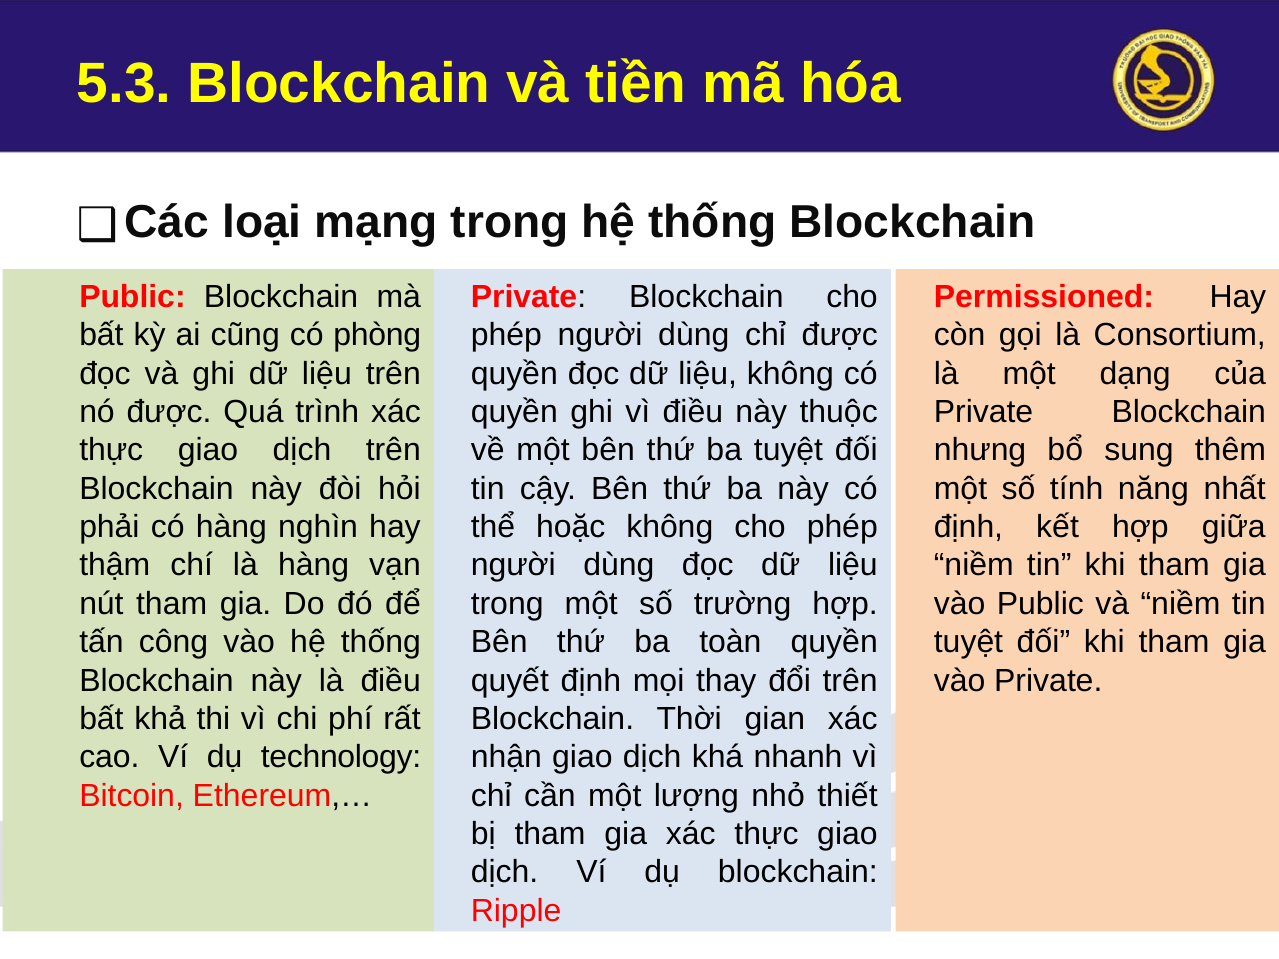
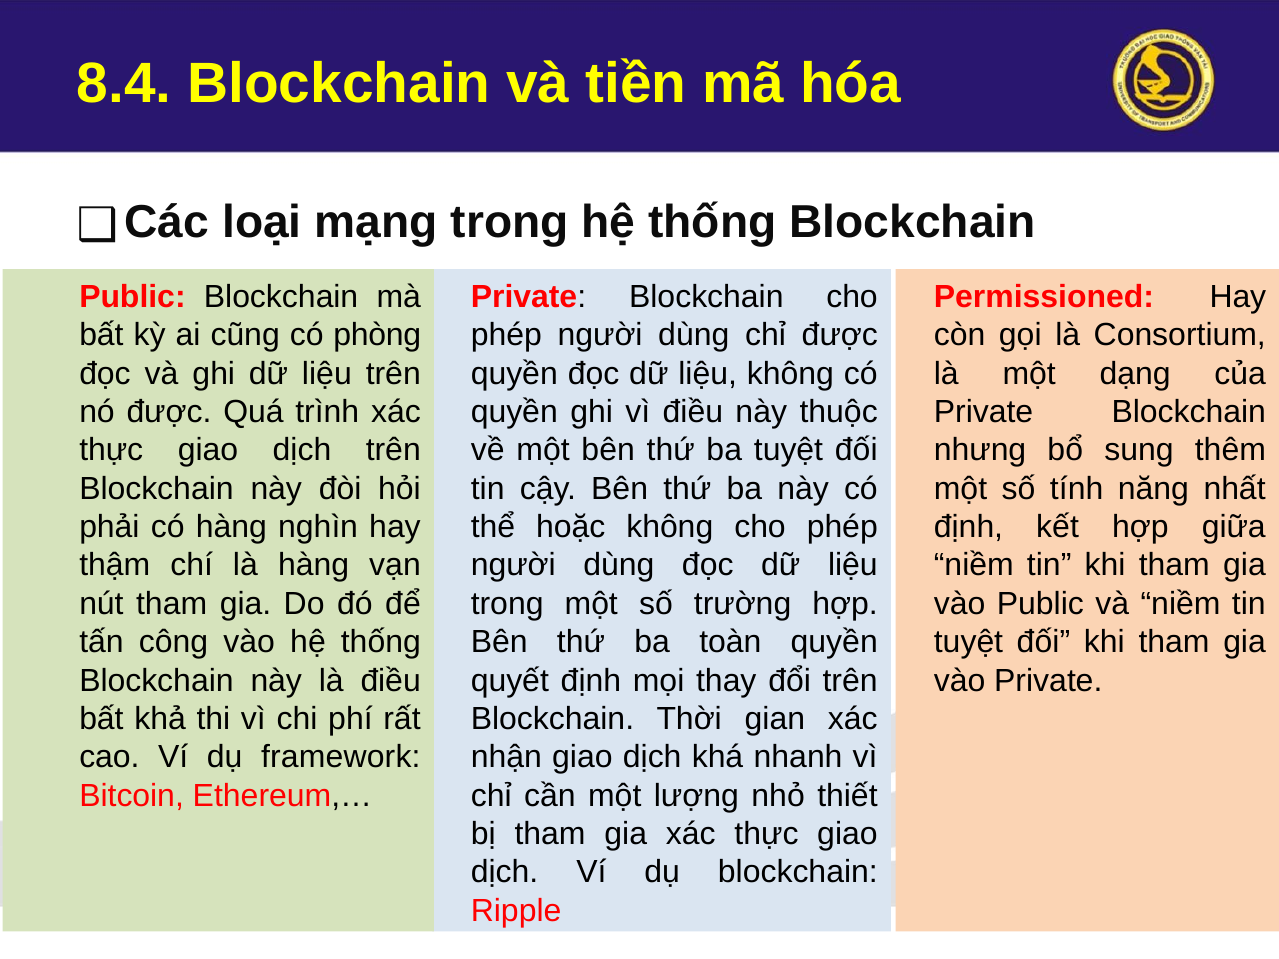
5.3: 5.3 -> 8.4
technology: technology -> framework
